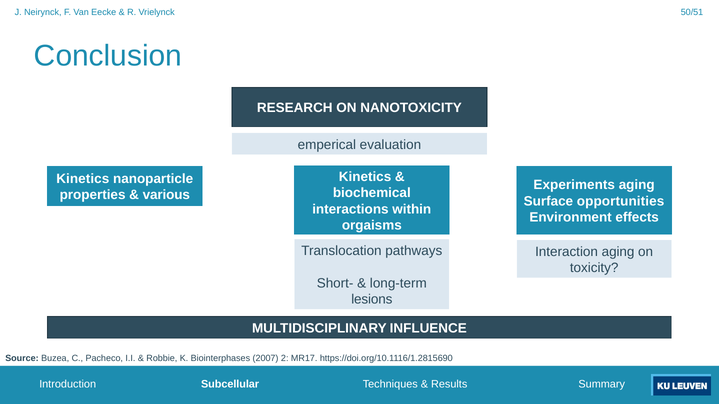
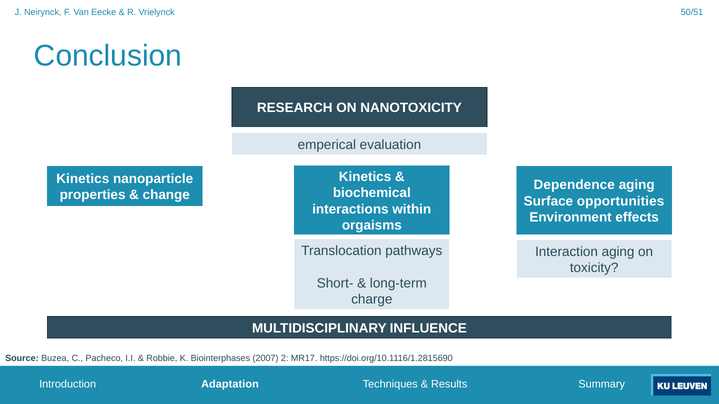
Experiments: Experiments -> Dependence
various: various -> change
lesions: lesions -> charge
Subcellular: Subcellular -> Adaptation
